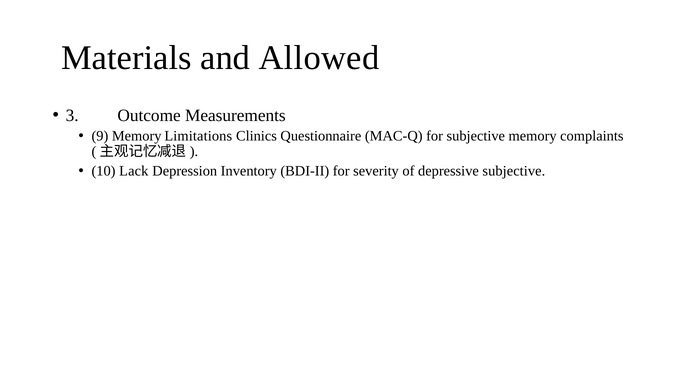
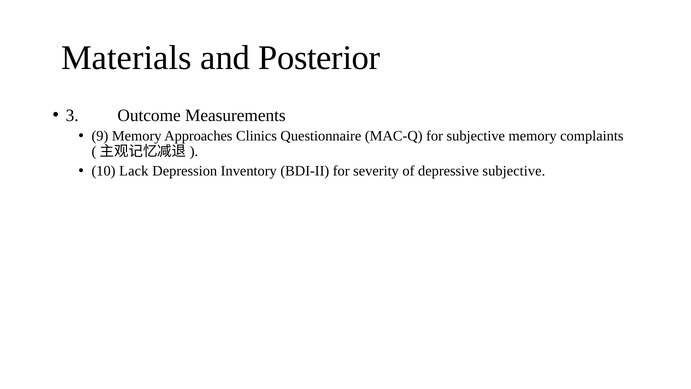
Allowed: Allowed -> Posterior
Limitations: Limitations -> Approaches
